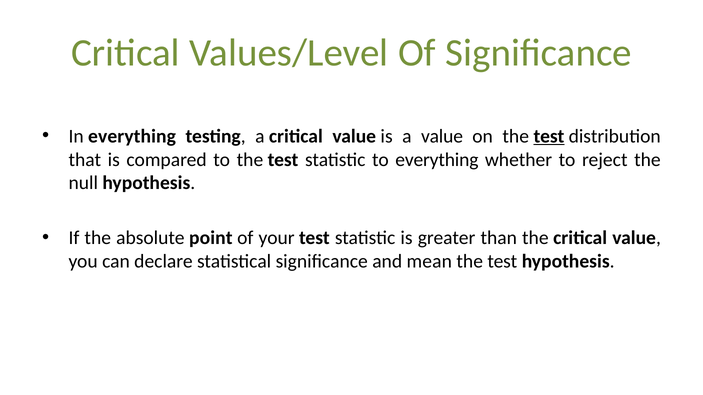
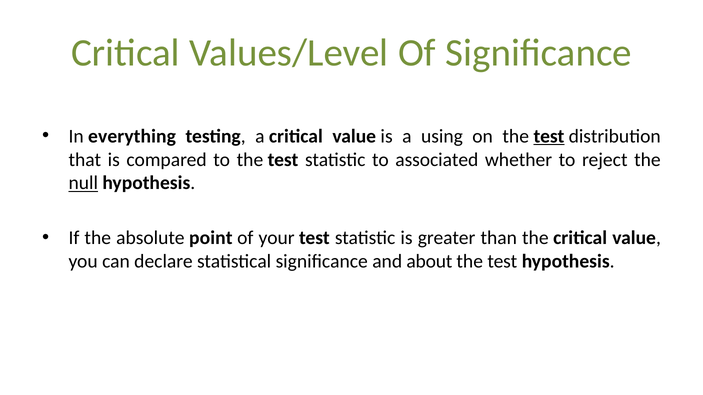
a value: value -> using
to everything: everything -> associated
null underline: none -> present
mean: mean -> about
